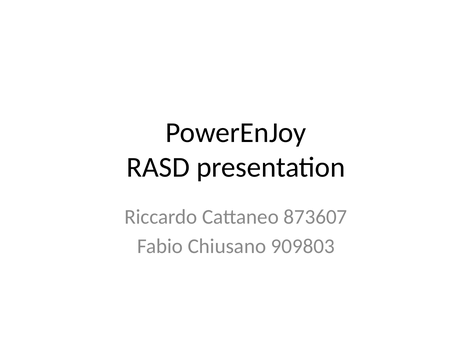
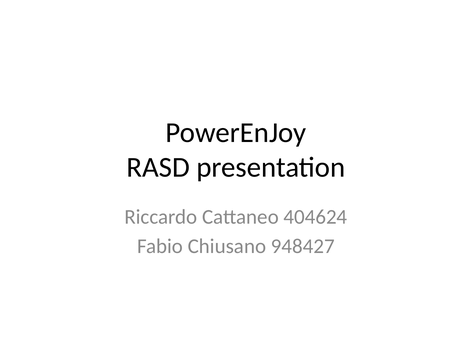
873607: 873607 -> 404624
909803: 909803 -> 948427
